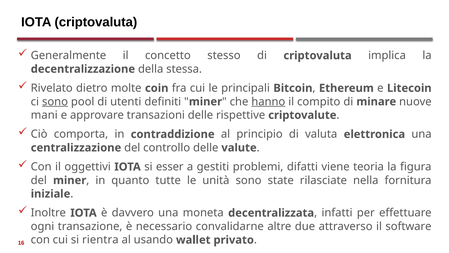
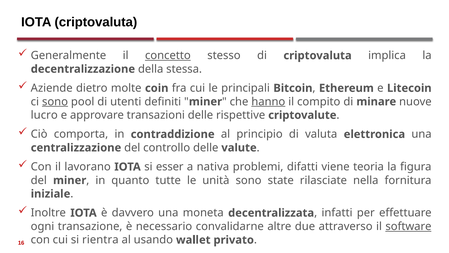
concetto underline: none -> present
Rivelato: Rivelato -> Aziende
mani: mani -> lucro
oggettivi: oggettivi -> lavorano
gestiti: gestiti -> nativa
software underline: none -> present
